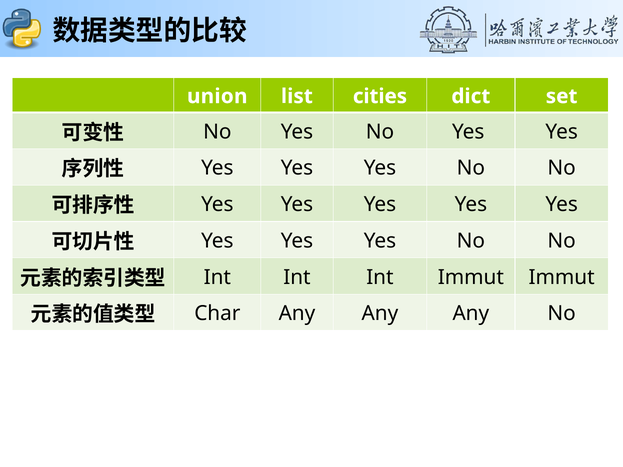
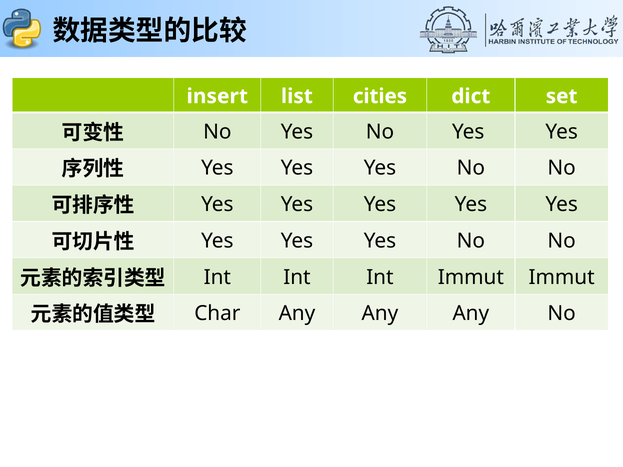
union: union -> insert
